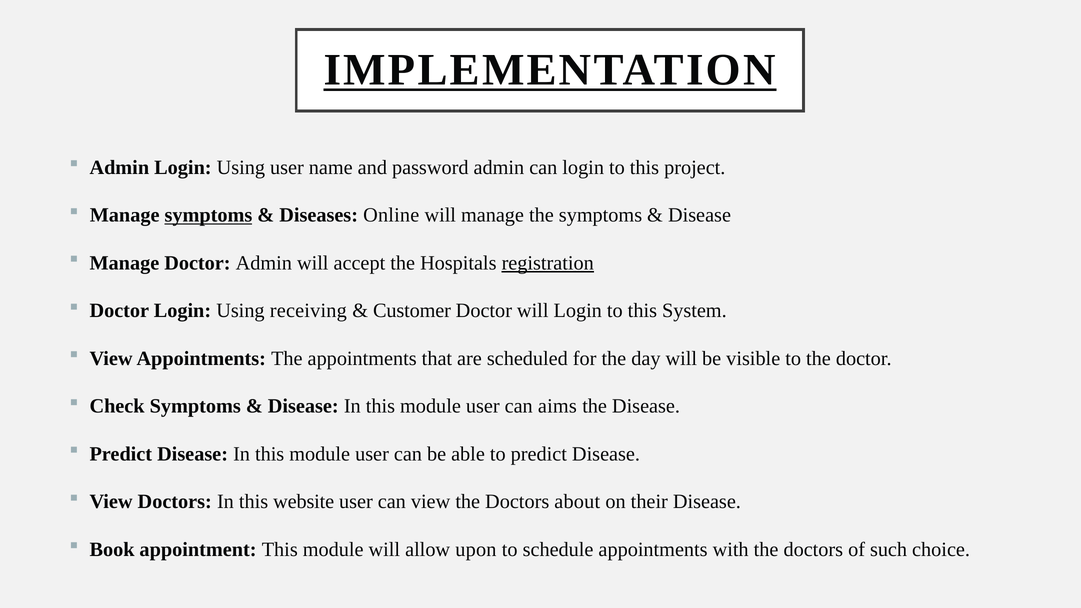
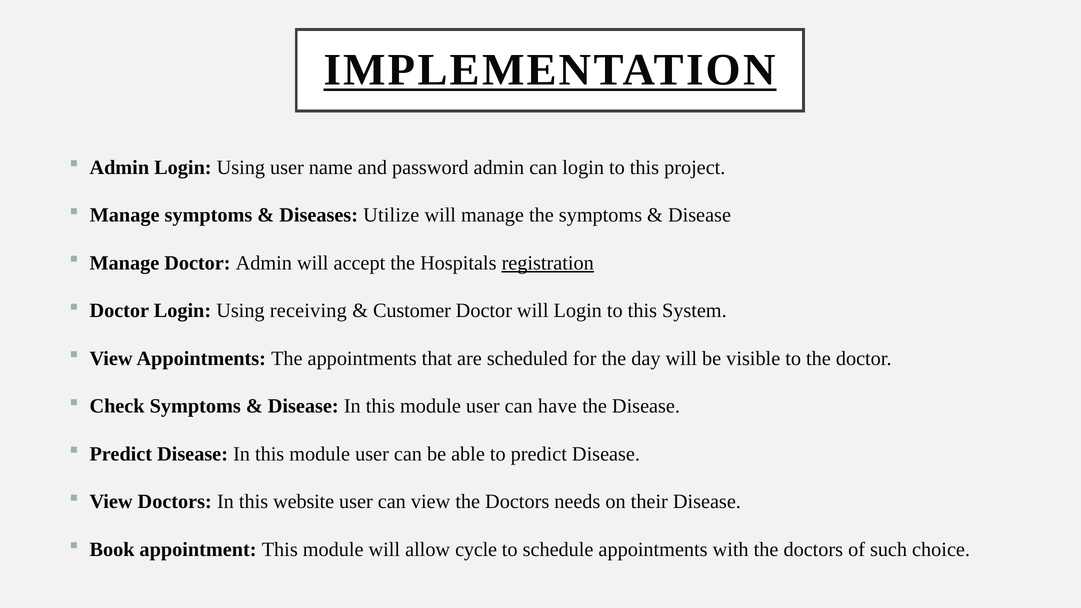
symptoms at (208, 215) underline: present -> none
Online: Online -> Utilize
aims: aims -> have
about: about -> needs
upon: upon -> cycle
